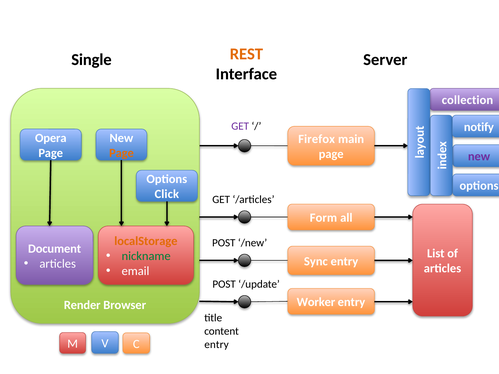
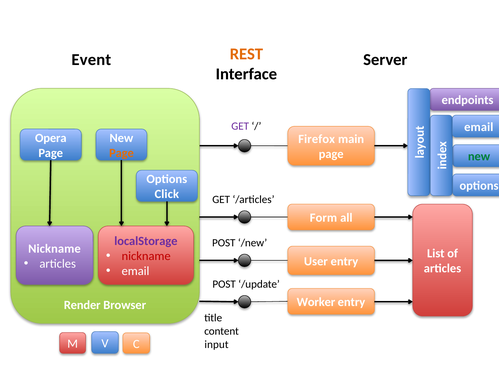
Single: Single -> Event
collection: collection -> endpoints
notify at (479, 127): notify -> email
new at (479, 157) colour: purple -> green
localStorage colour: orange -> purple
Document at (55, 249): Document -> Nickname
nickname at (146, 256) colour: green -> red
Sync: Sync -> User
entry at (217, 345): entry -> input
